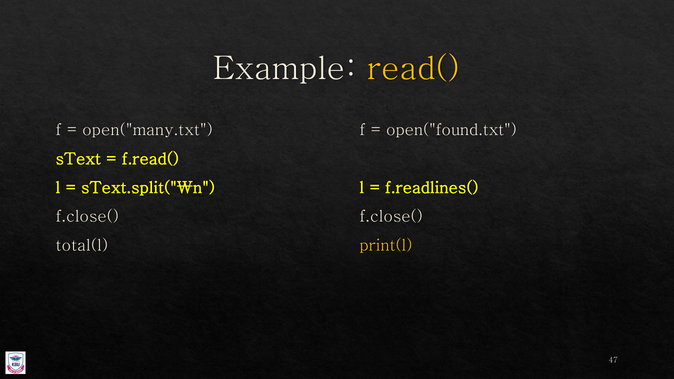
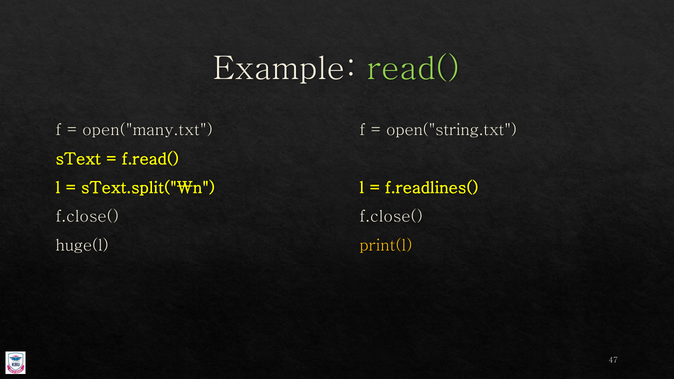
read( colour: yellow -> light green
open("found.txt: open("found.txt -> open("string.txt
total(l: total(l -> huge(l
